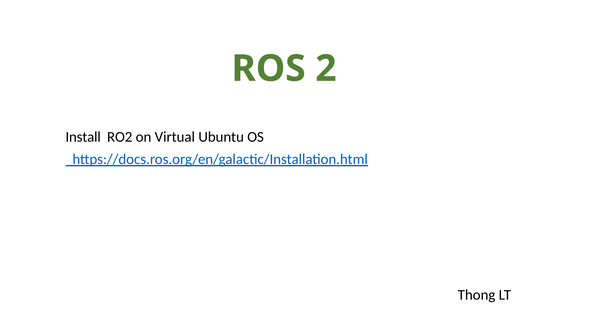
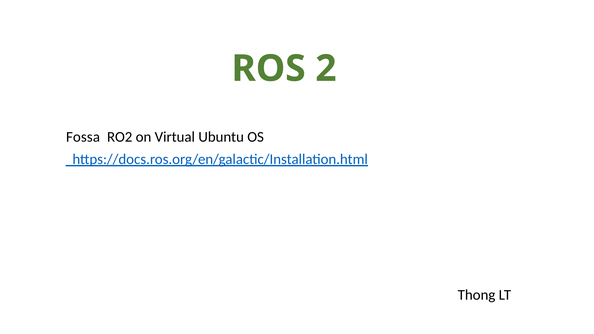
Install: Install -> Fossa
